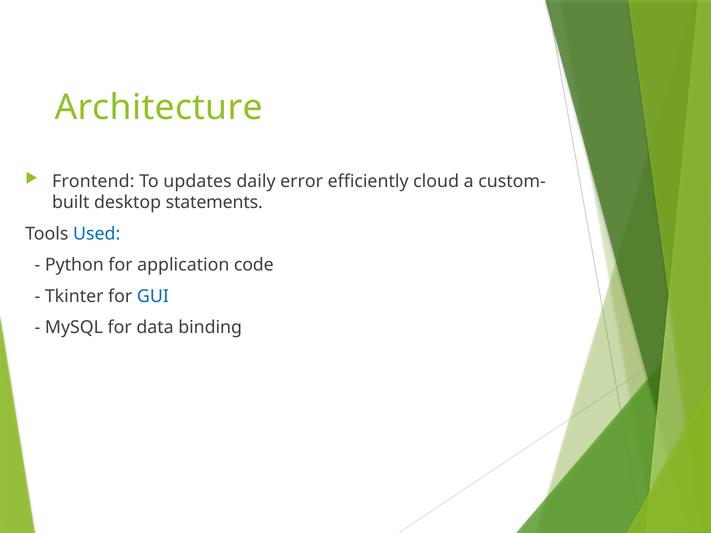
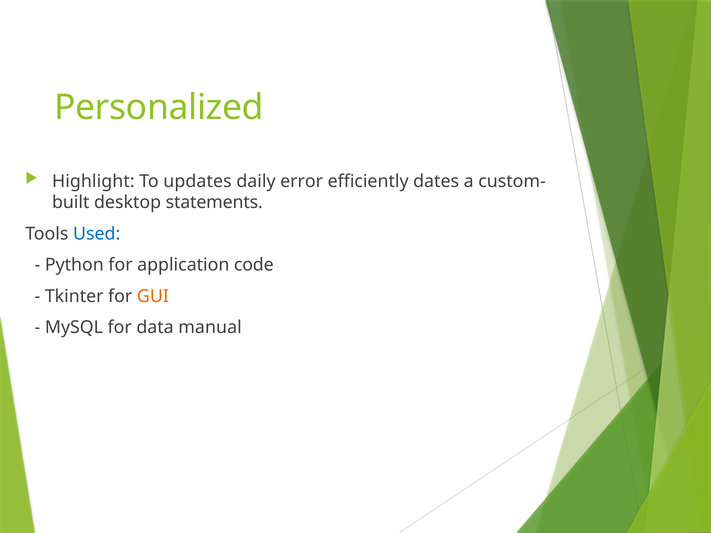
Architecture: Architecture -> Personalized
Frontend: Frontend -> Highlight
cloud: cloud -> dates
GUI colour: blue -> orange
binding: binding -> manual
